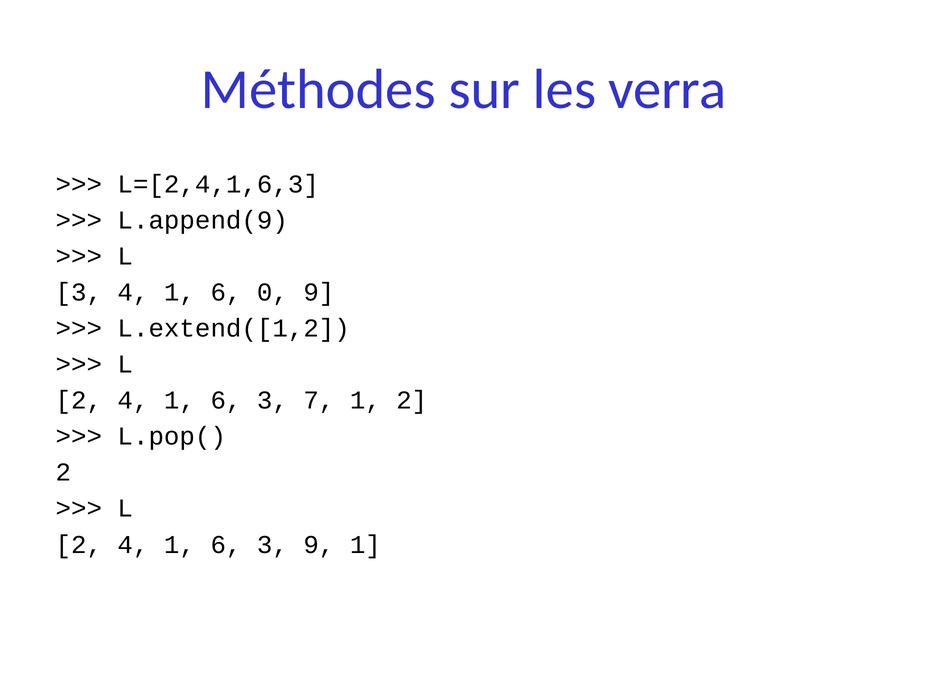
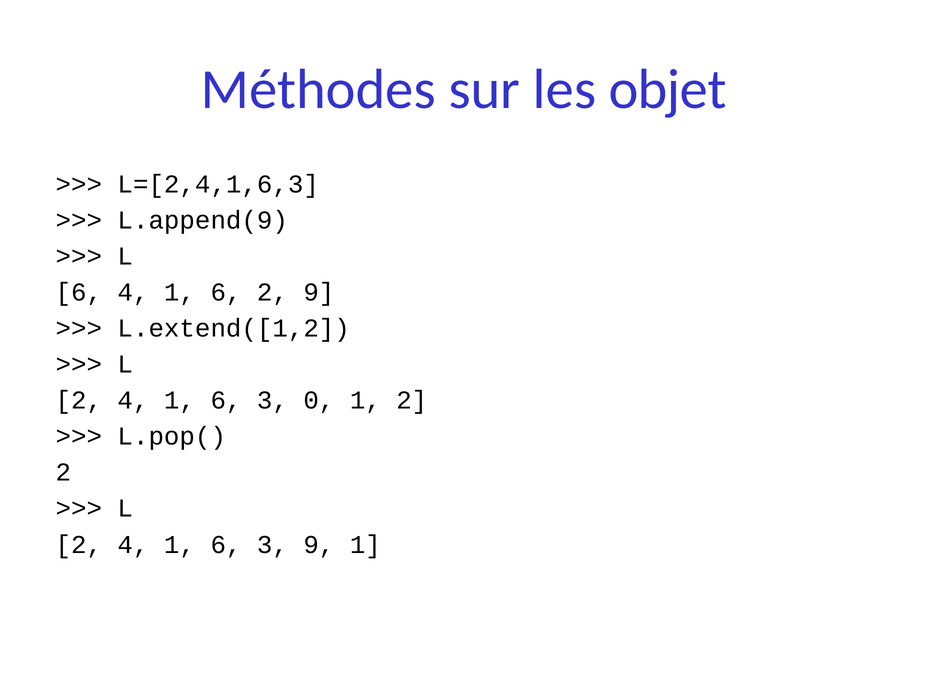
verra: verra -> objet
3 at (79, 292): 3 -> 6
6 0: 0 -> 2
7: 7 -> 0
